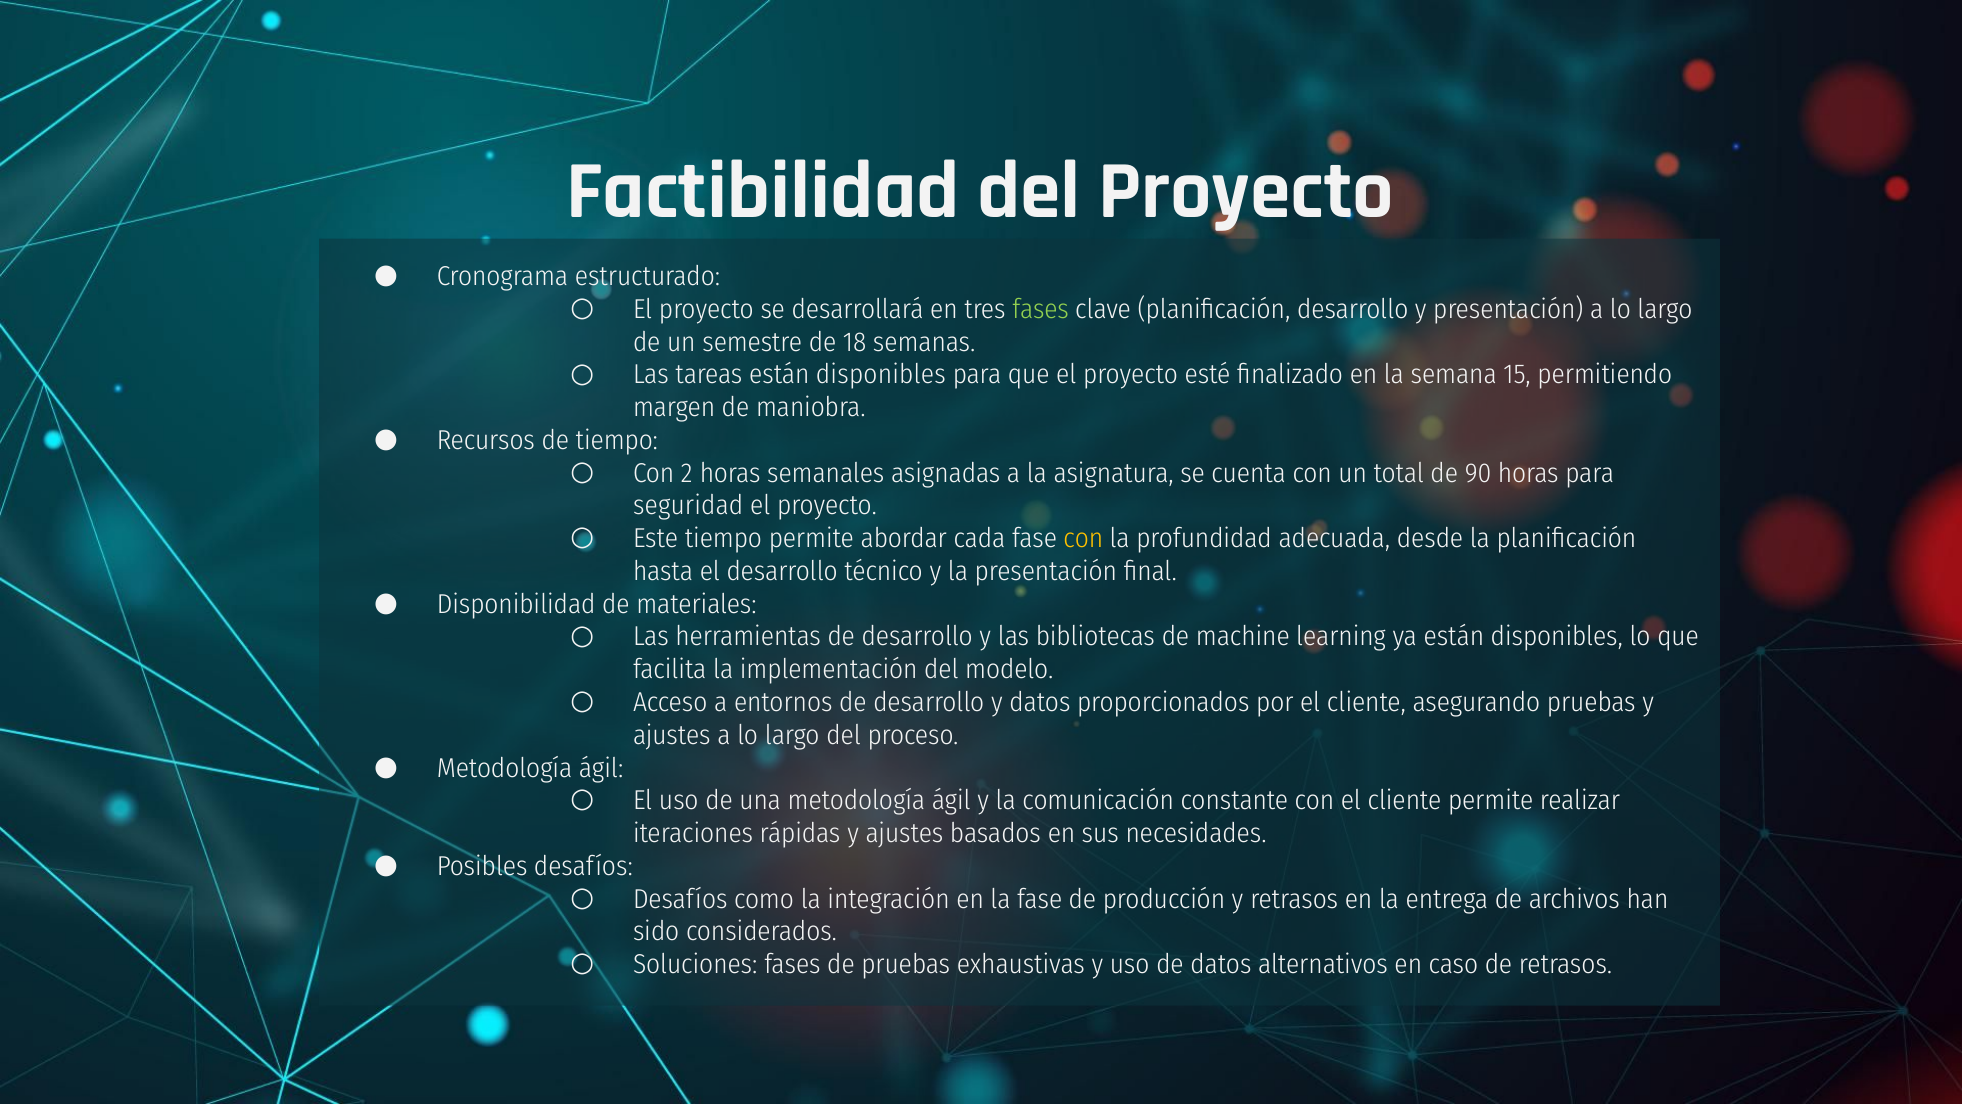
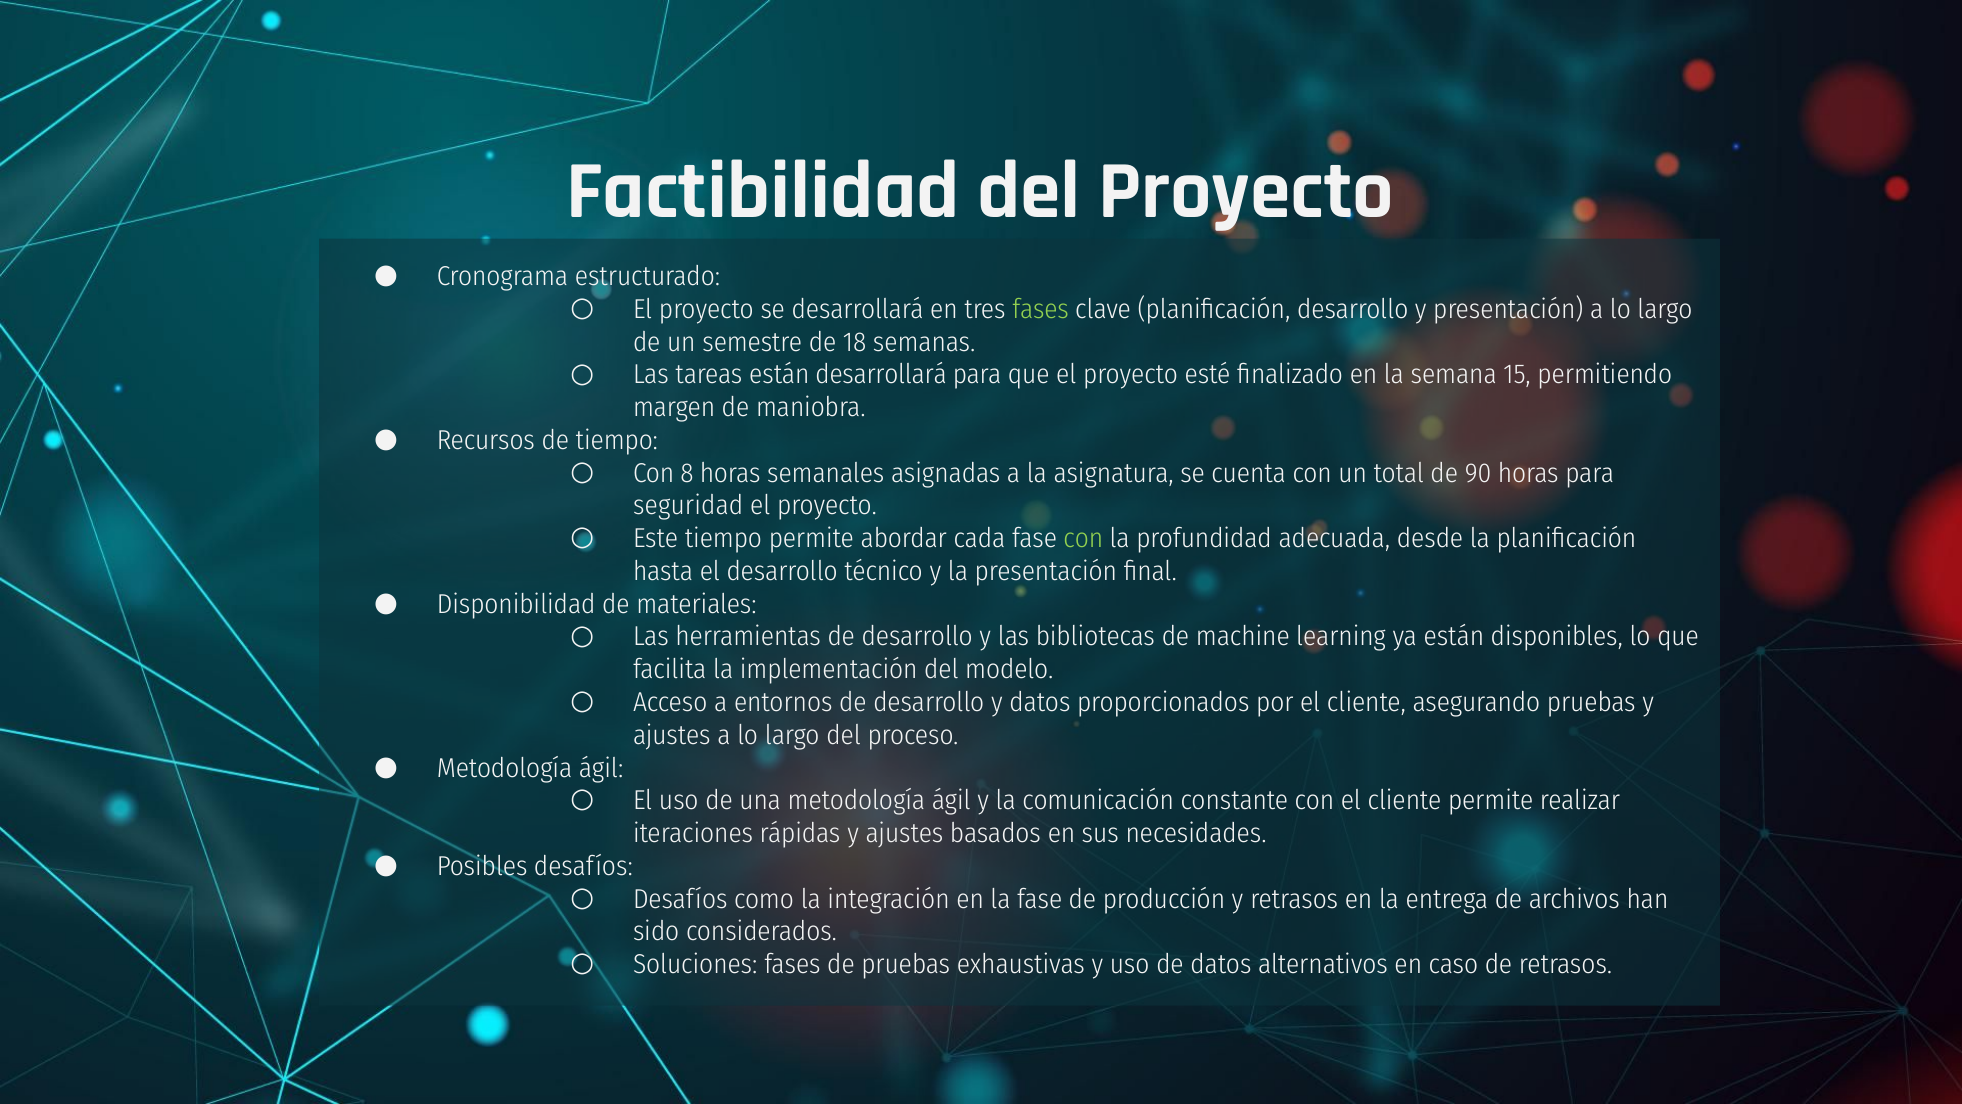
tareas están disponibles: disponibles -> desarrollará
2: 2 -> 8
con at (1083, 539) colour: yellow -> light green
